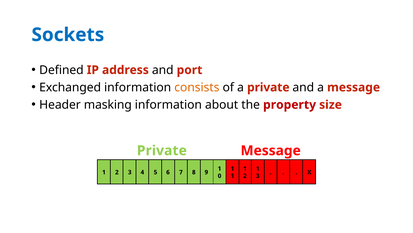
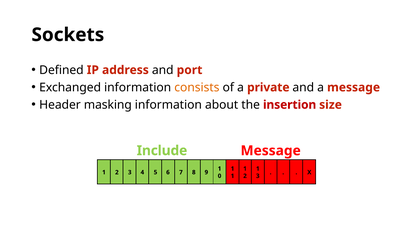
Sockets colour: blue -> black
property: property -> insertion
Private at (162, 150): Private -> Include
